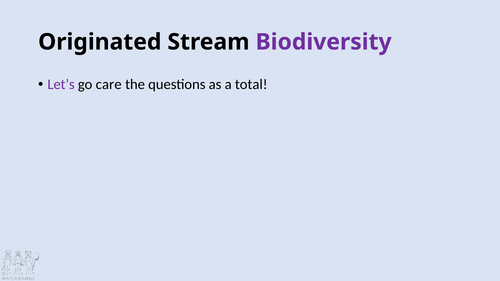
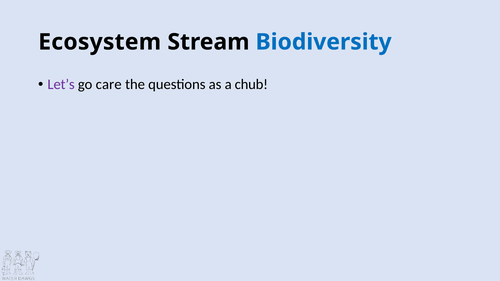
Originated: Originated -> Ecosystem
Biodiversity colour: purple -> blue
total: total -> chub
